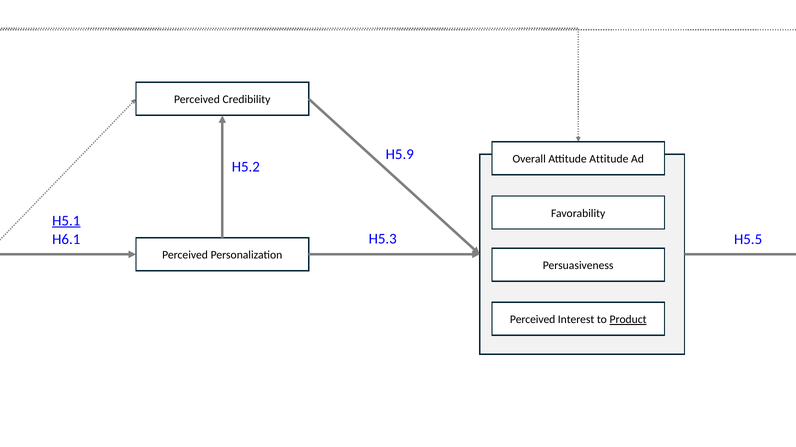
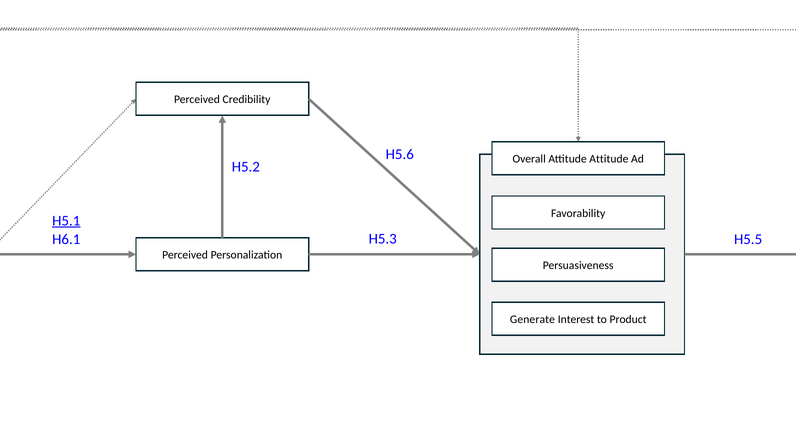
H5.9: H5.9 -> H5.6
Perceived at (533, 320): Perceived -> Generate
Product underline: present -> none
